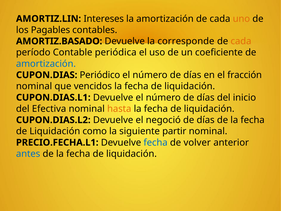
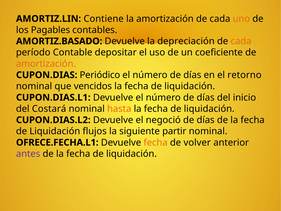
Intereses: Intereses -> Contiene
corresponde: corresponde -> depreciación
periódica: periódica -> depositar
amortización at (46, 64) colour: blue -> orange
fracción: fracción -> retorno
Efectiva: Efectiva -> Costará
como: como -> flujos
PRECIO.FECHA.L1: PRECIO.FECHA.L1 -> OFRECE.FECHA.L1
fecha at (156, 142) colour: blue -> orange
antes colour: blue -> purple
